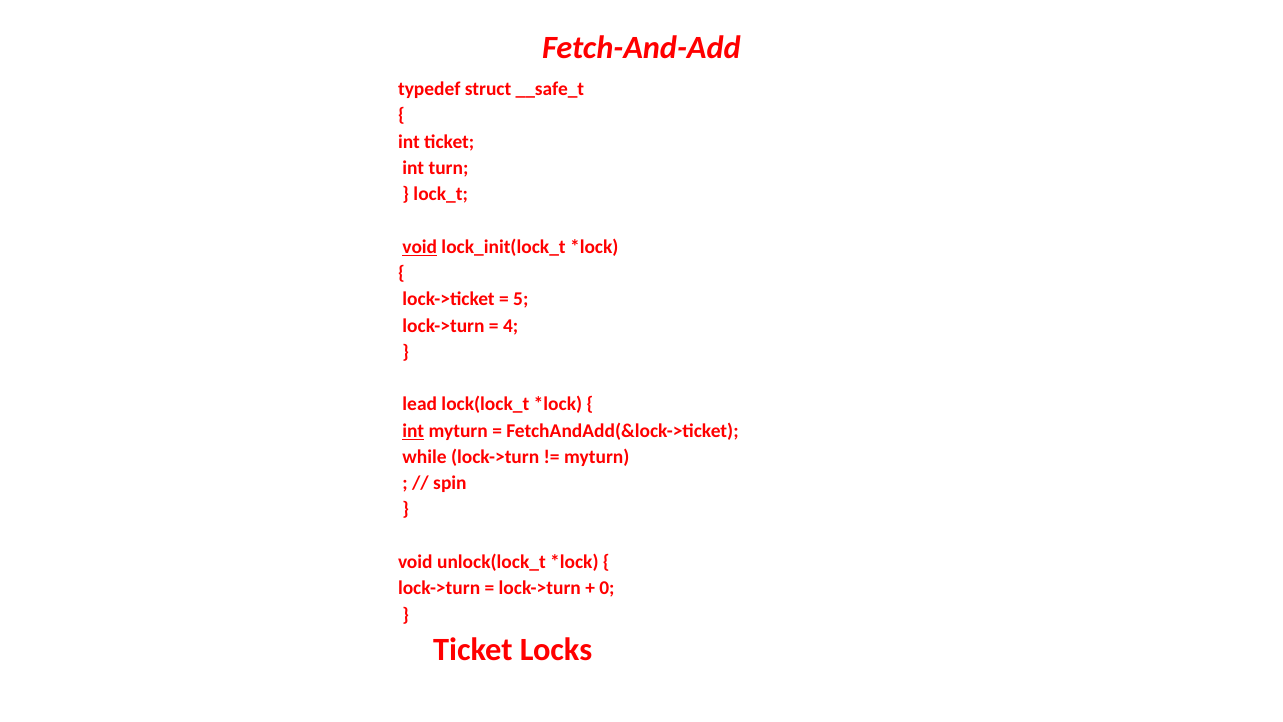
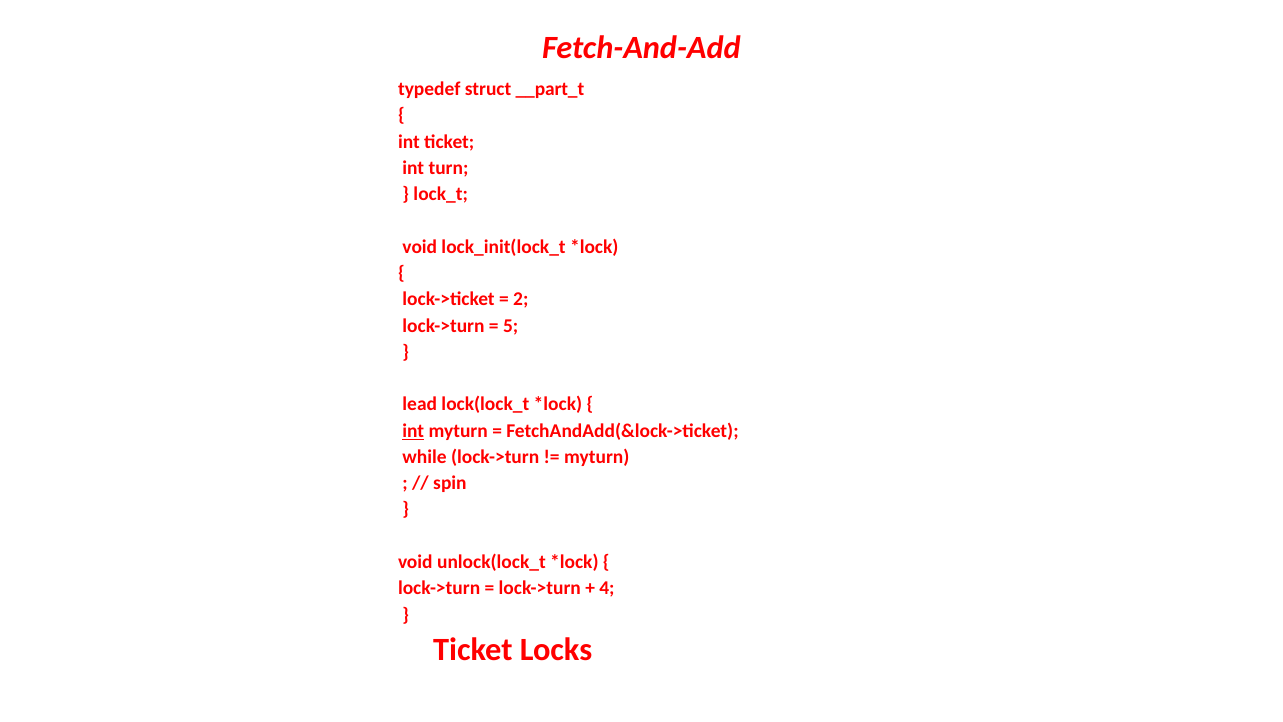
__safe_t: __safe_t -> __part_t
void at (420, 247) underline: present -> none
5: 5 -> 2
4: 4 -> 5
0: 0 -> 4
